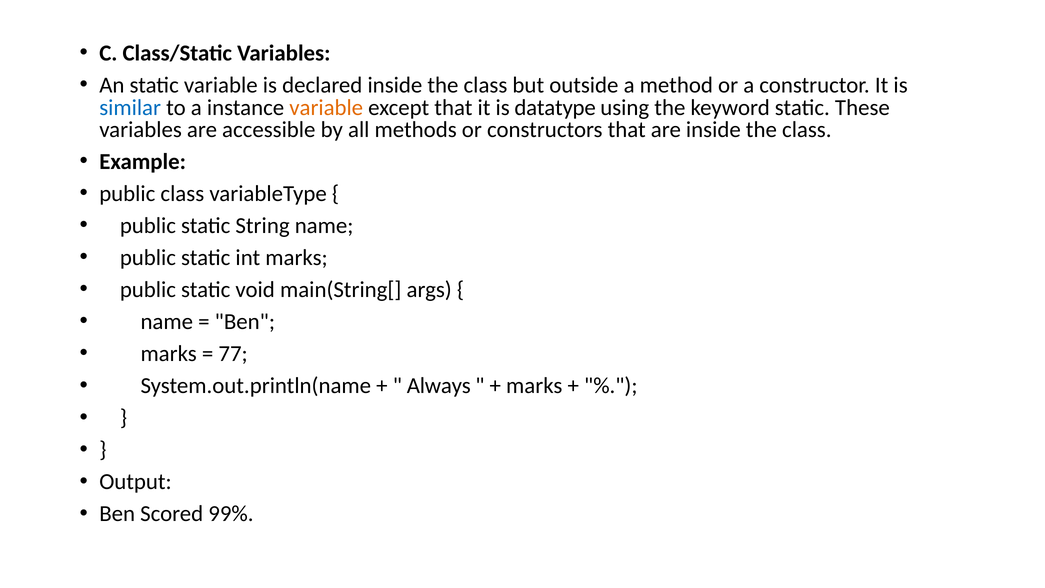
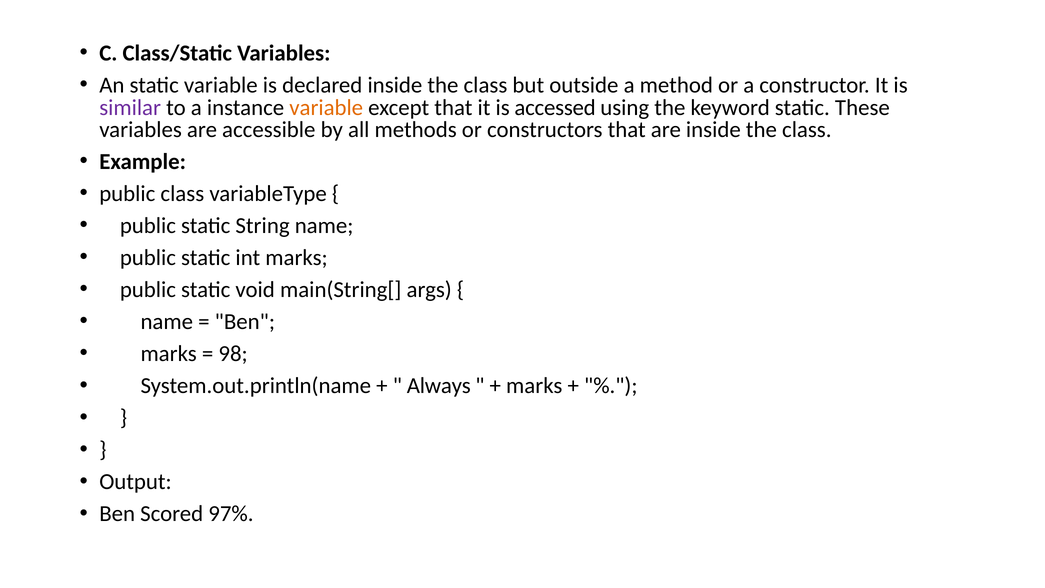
similar colour: blue -> purple
datatype: datatype -> accessed
77: 77 -> 98
99%: 99% -> 97%
